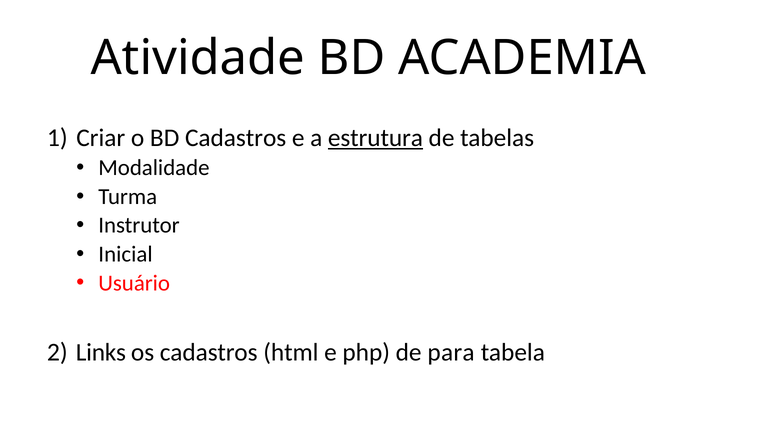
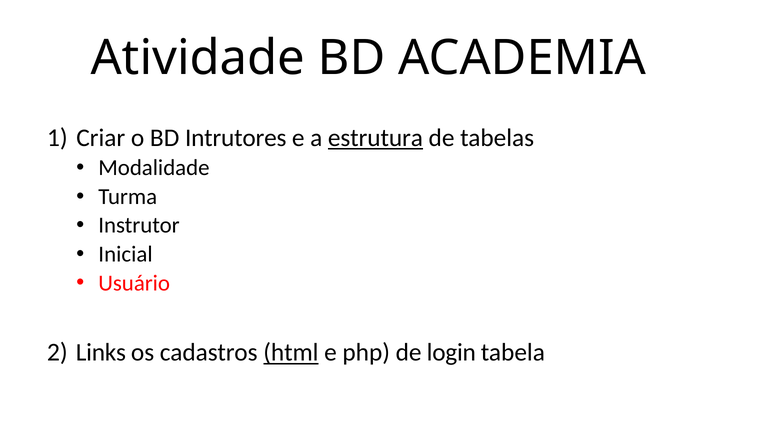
BD Cadastros: Cadastros -> Intrutores
html underline: none -> present
para: para -> login
